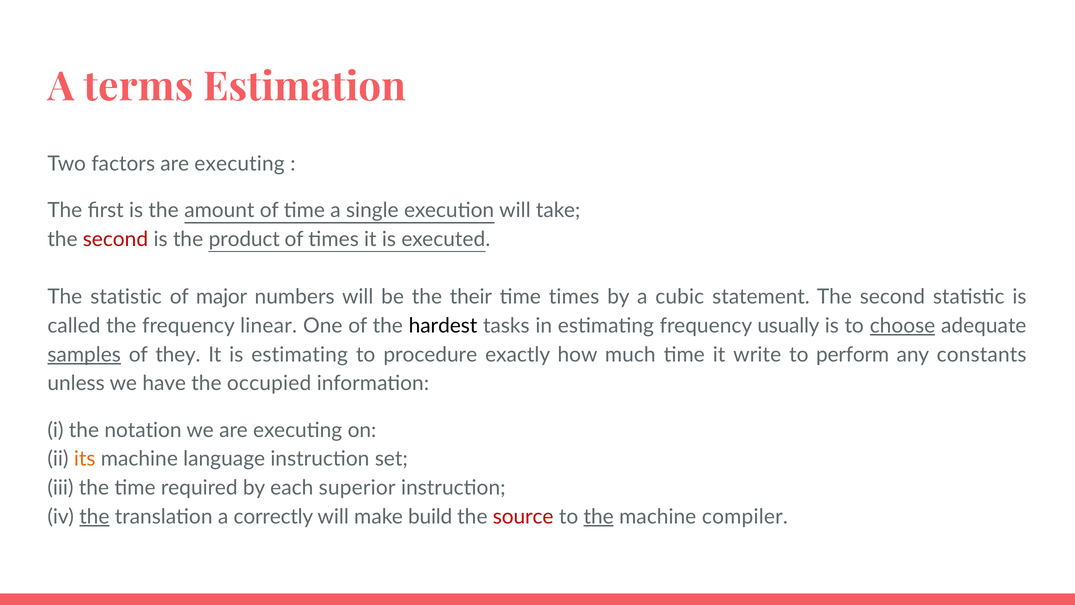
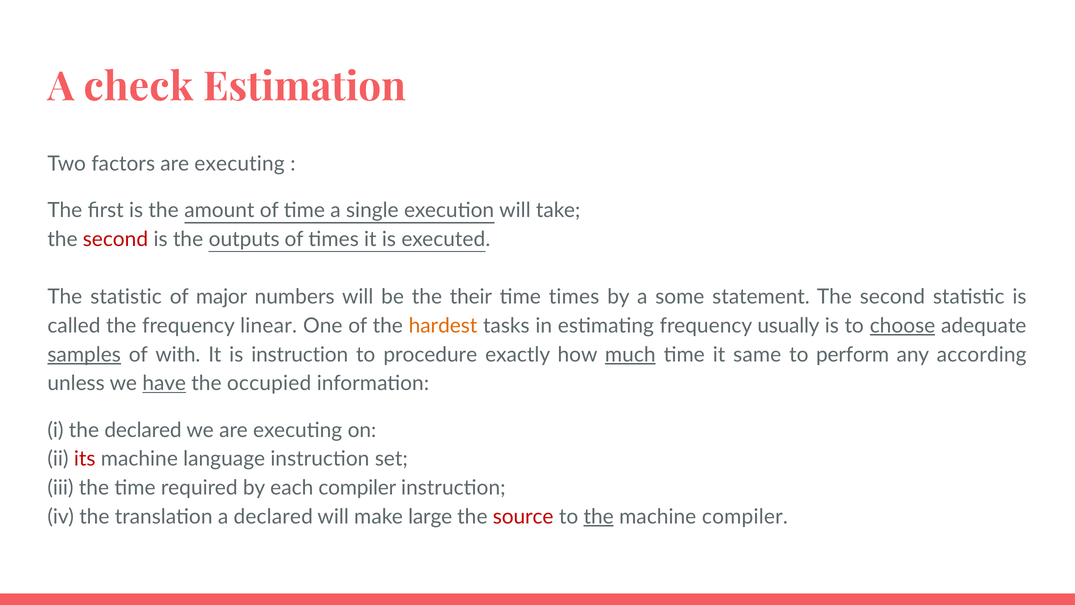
terms: terms -> check
product: product -> outputs
cubic: cubic -> some
hardest colour: black -> orange
they: they -> with
is estimating: estimating -> instruction
much underline: none -> present
write: write -> same
constants: constants -> according
have underline: none -> present
the notation: notation -> declared
its colour: orange -> red
each superior: superior -> compiler
the at (94, 517) underline: present -> none
a correctly: correctly -> declared
build: build -> large
